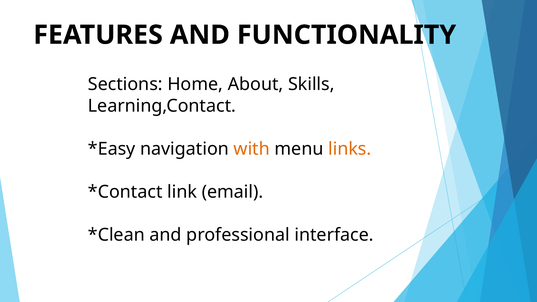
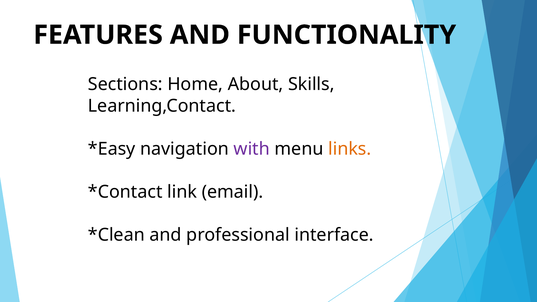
with colour: orange -> purple
